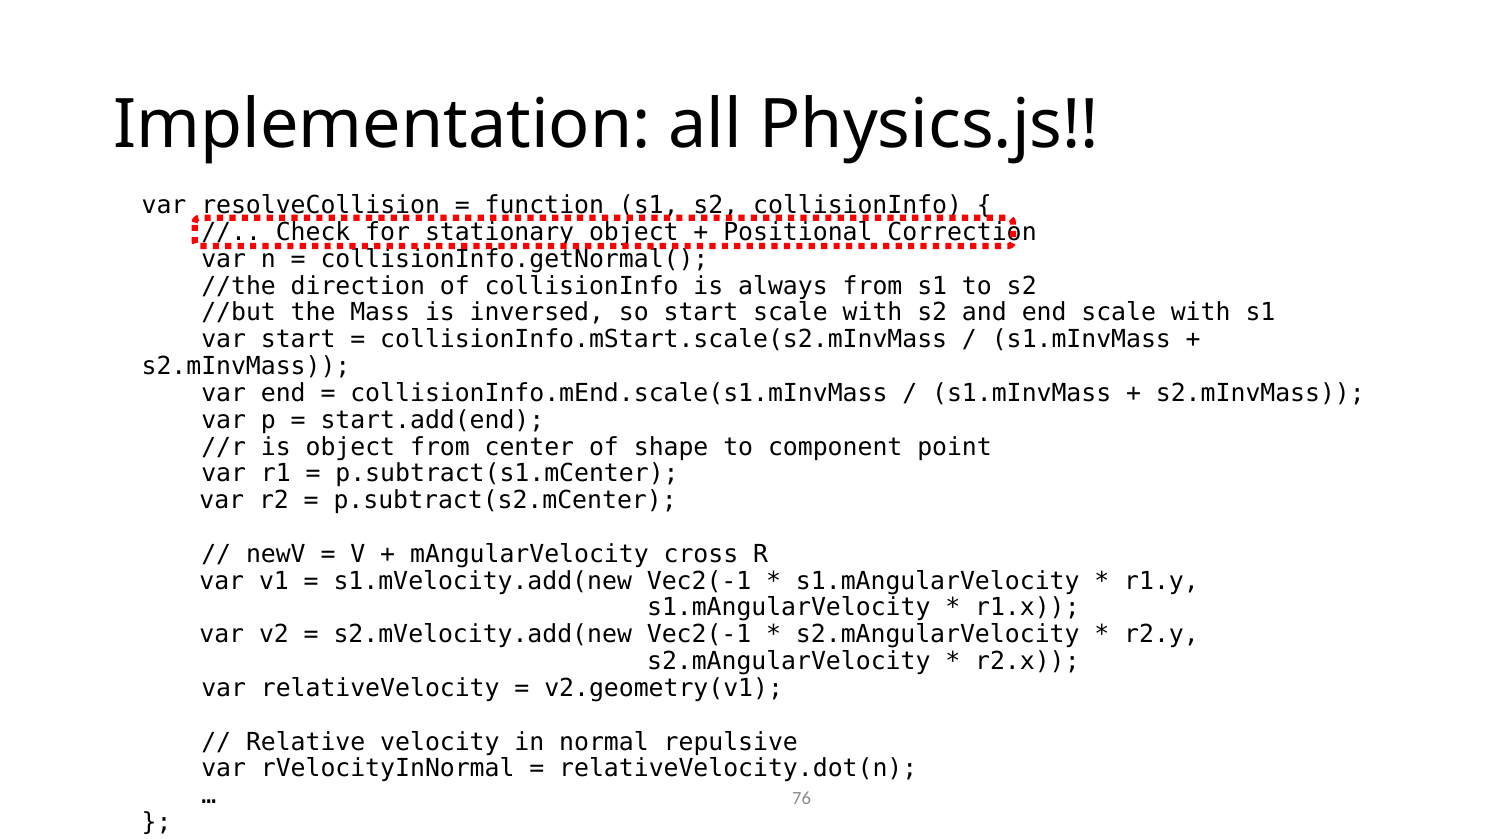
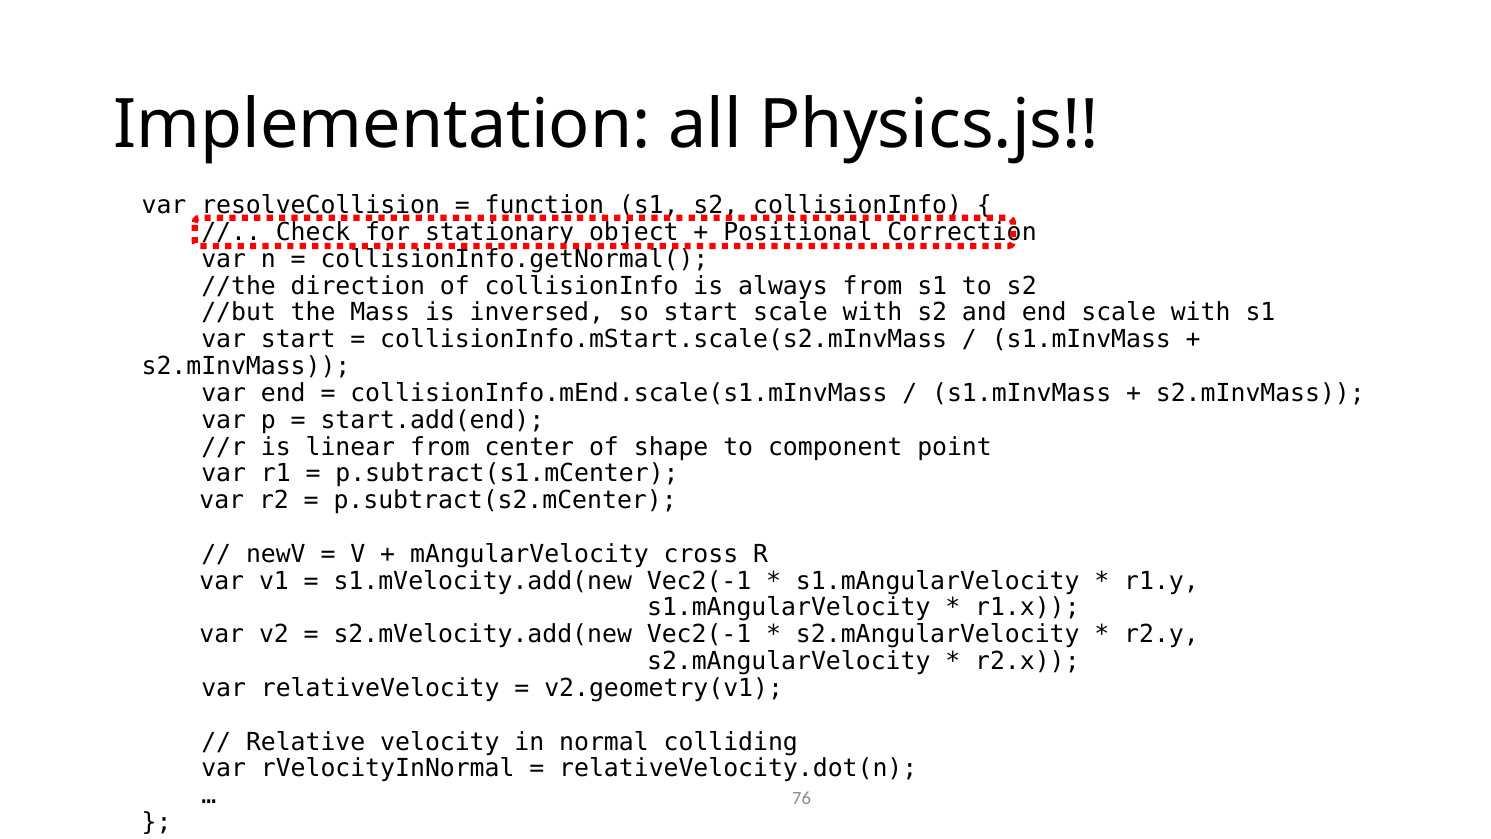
is object: object -> linear
repulsive: repulsive -> colliding
